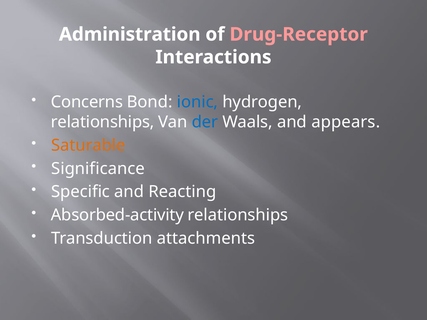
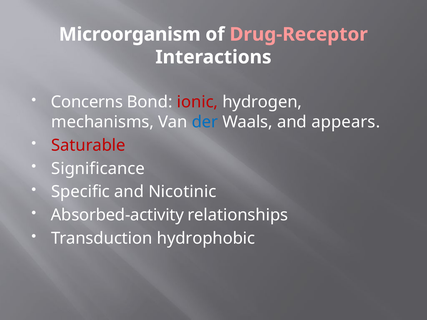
Administration: Administration -> Microorganism
ionic colour: blue -> red
relationships at (103, 122): relationships -> mechanisms
Saturable colour: orange -> red
Reacting: Reacting -> Nicotinic
attachments: attachments -> hydrophobic
